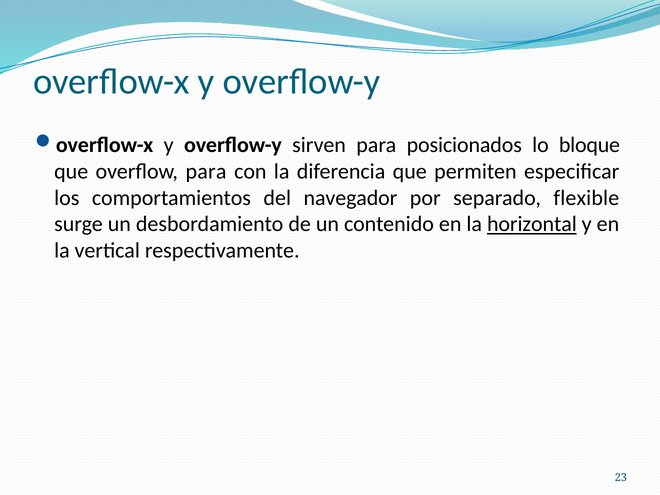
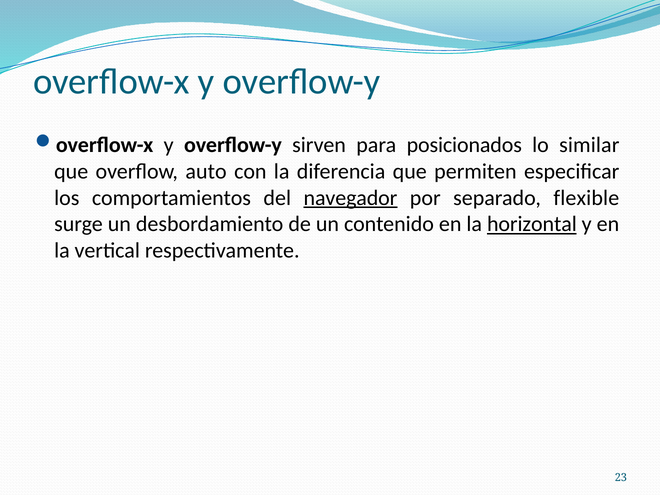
bloque: bloque -> similar
overflow para: para -> auto
navegador underline: none -> present
